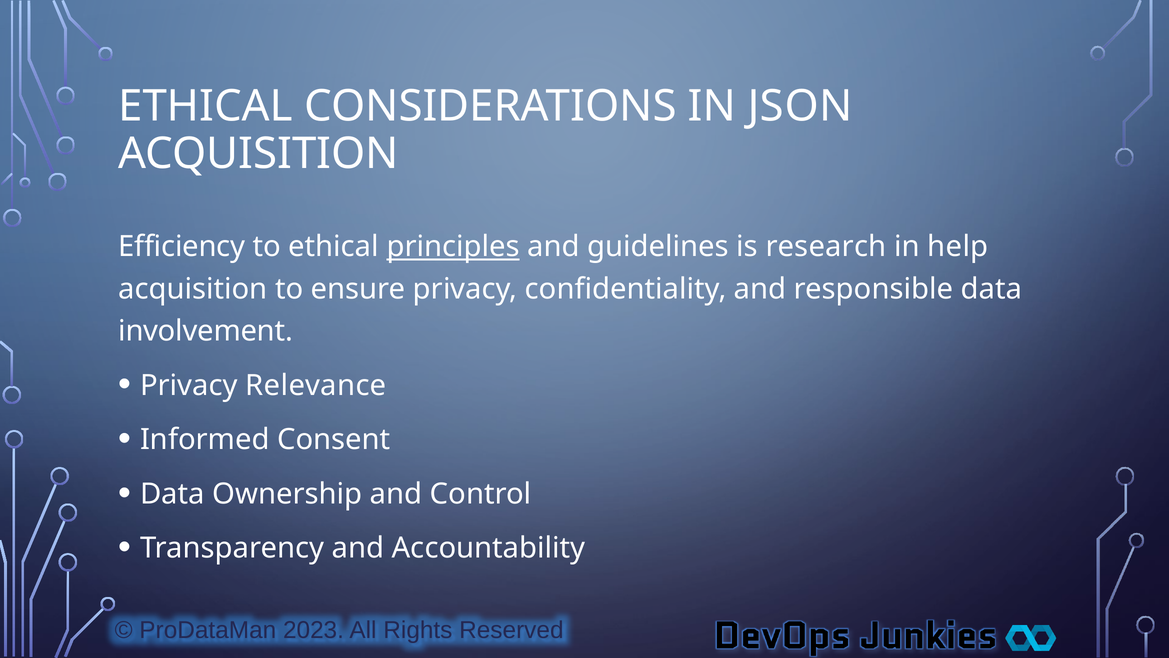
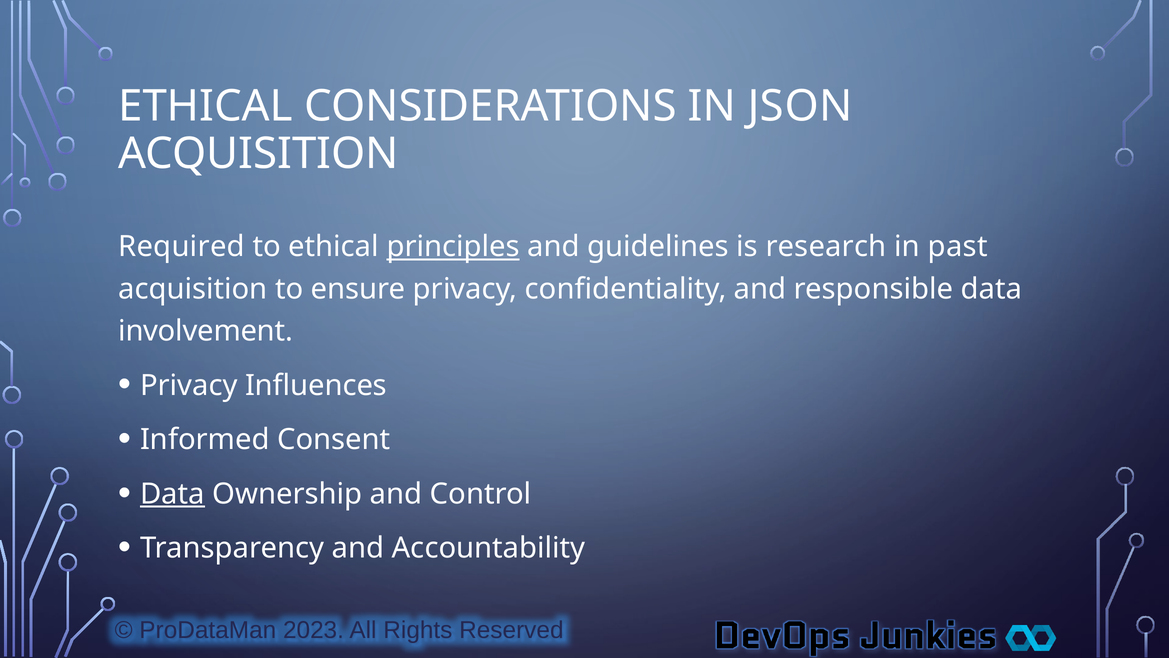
Efficiency: Efficiency -> Required
help: help -> past
Relevance: Relevance -> Influences
Data at (172, 494) underline: none -> present
